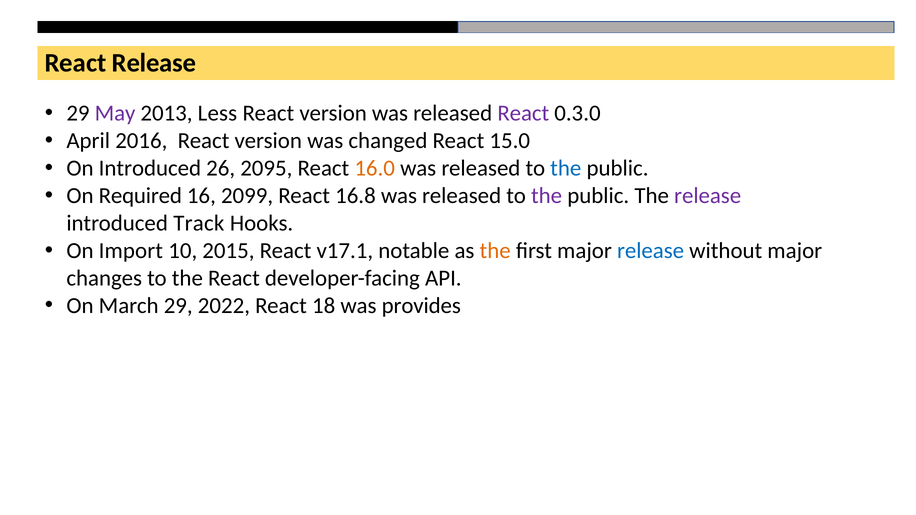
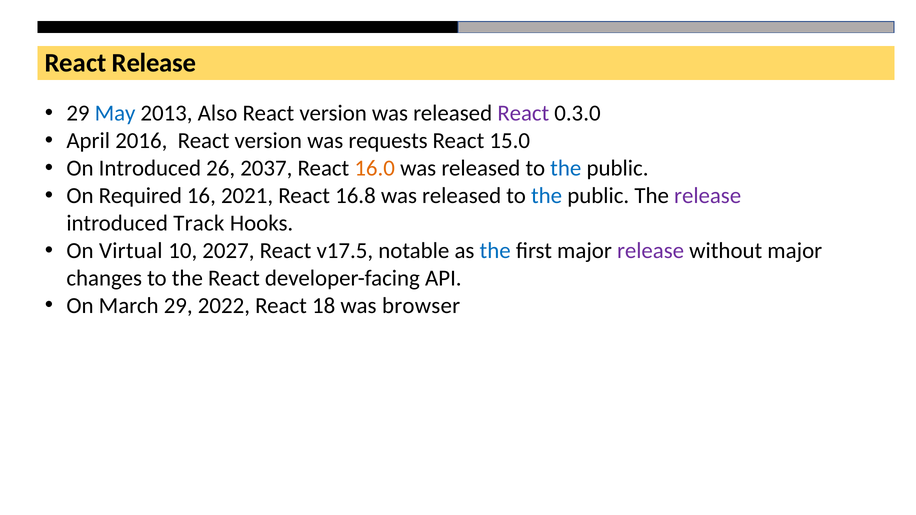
May colour: purple -> blue
Less: Less -> Also
changed: changed -> requests
2095: 2095 -> 2037
2099: 2099 -> 2021
the at (547, 196) colour: purple -> blue
Import: Import -> Virtual
2015: 2015 -> 2027
v17.1: v17.1 -> v17.5
the at (495, 251) colour: orange -> blue
release at (651, 251) colour: blue -> purple
provides: provides -> browser
